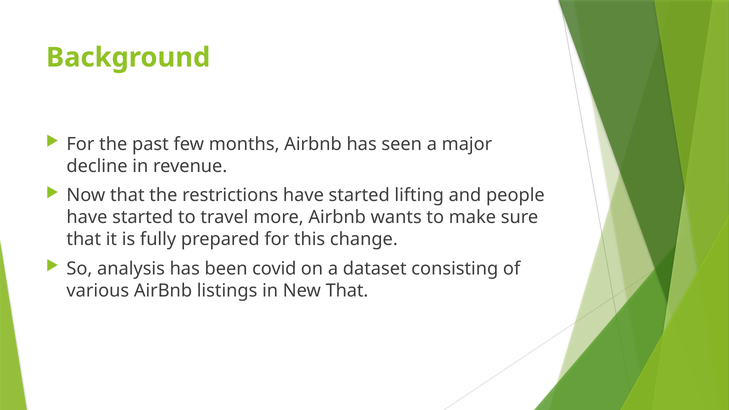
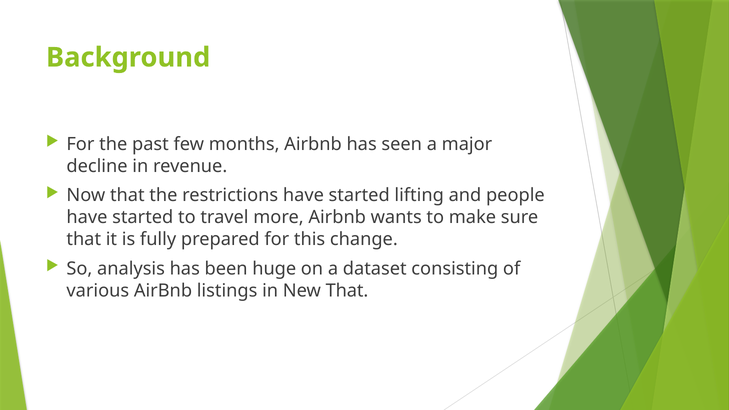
covid: covid -> huge
